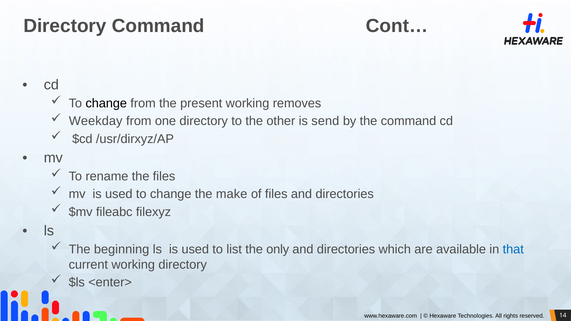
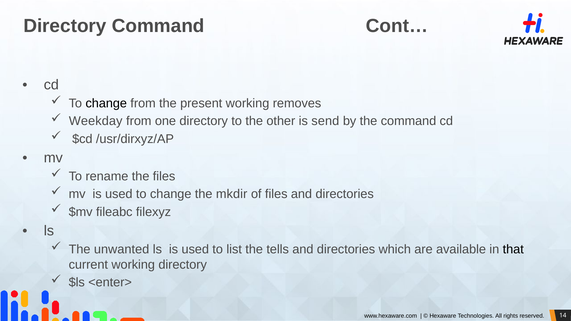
make: make -> mkdir
beginning: beginning -> unwanted
only: only -> tells
that colour: blue -> black
